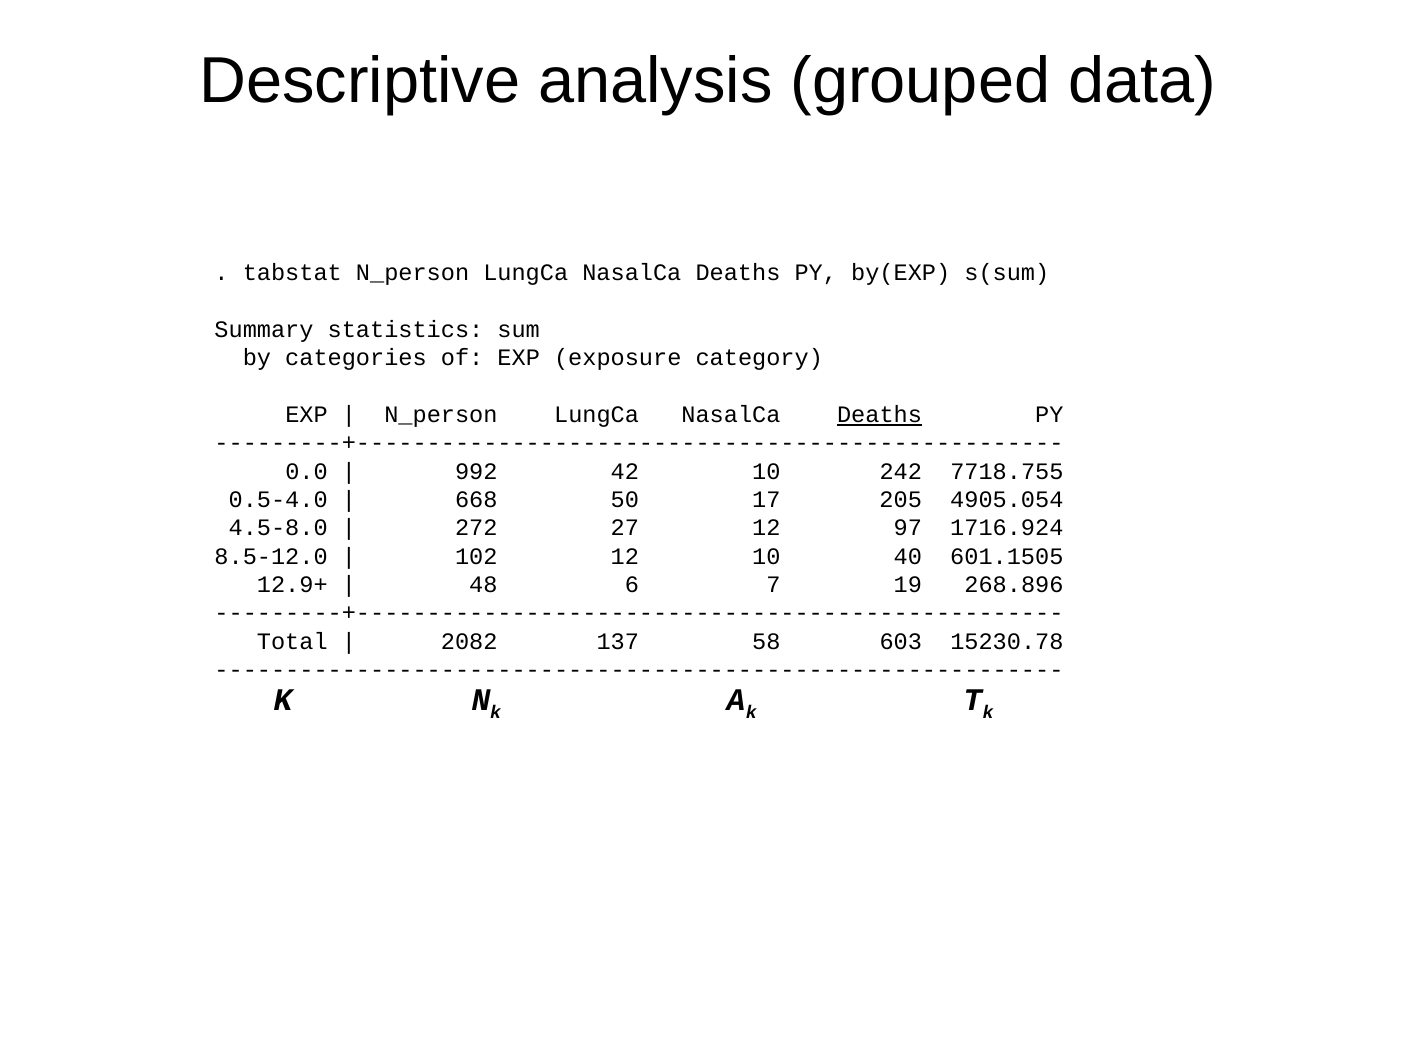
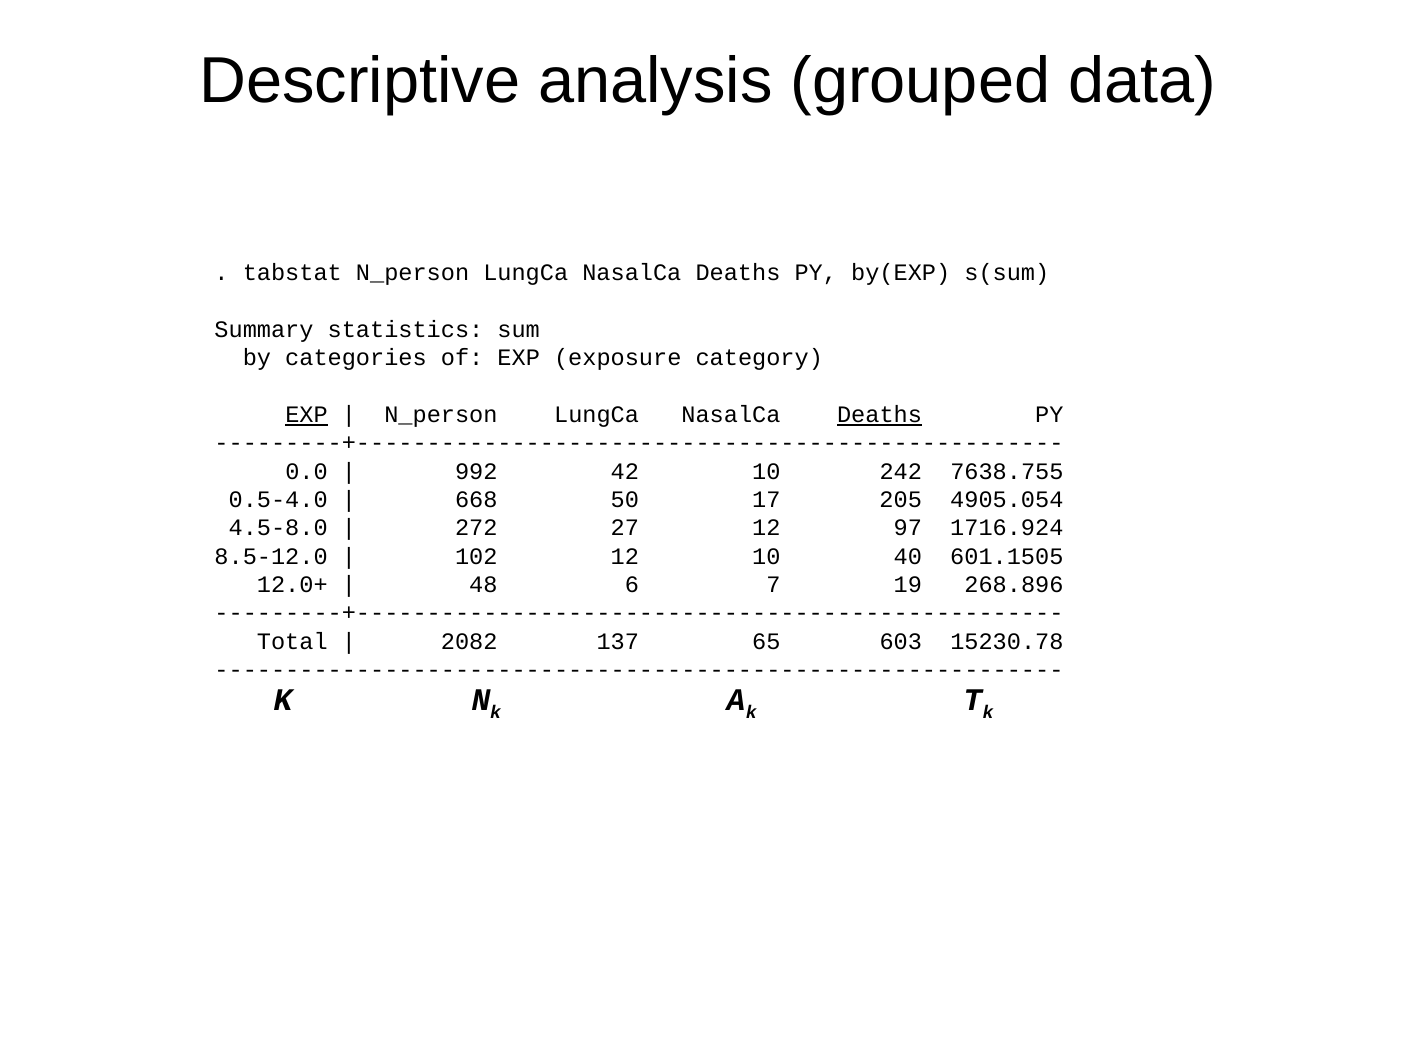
EXP at (306, 415) underline: none -> present
7718.755: 7718.755 -> 7638.755
12.9+: 12.9+ -> 12.0+
58: 58 -> 65
